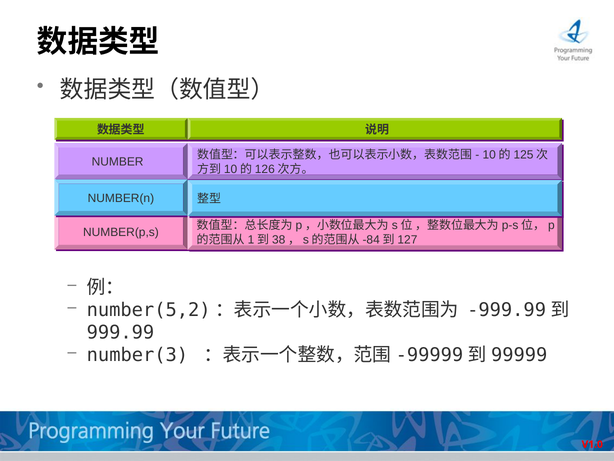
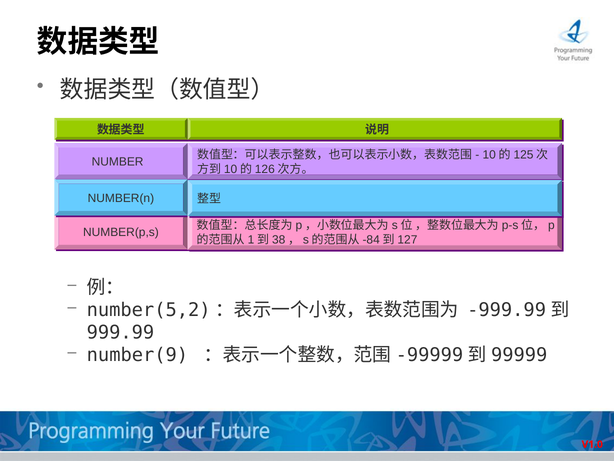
number(3: number(3 -> number(9
